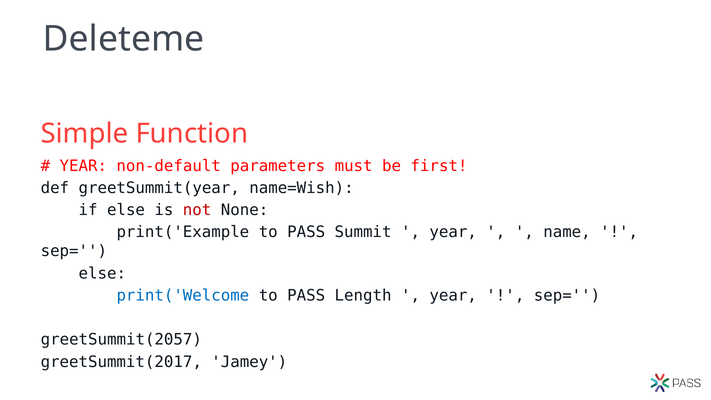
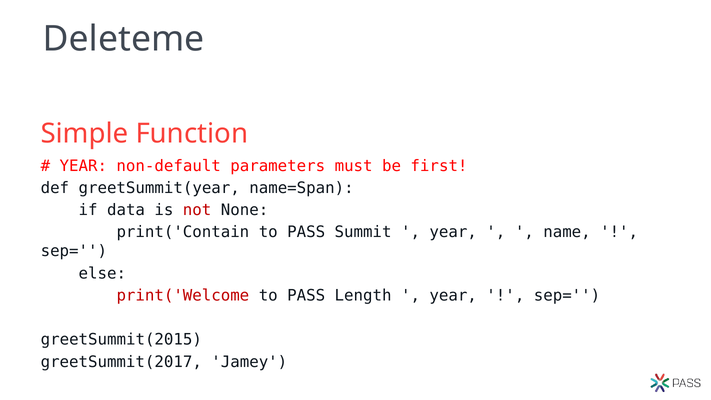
name=Wish: name=Wish -> name=Span
if else: else -> data
print('Example: print('Example -> print('Contain
print('Welcome colour: blue -> red
greetSummit(2057: greetSummit(2057 -> greetSummit(2015
